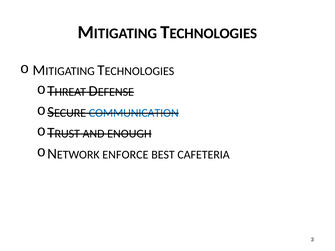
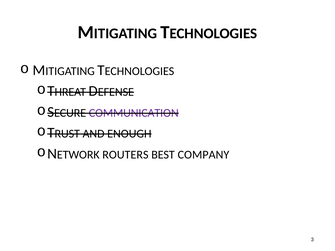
COMMUNICATION colour: blue -> purple
ENFORCE: ENFORCE -> ROUTERS
CAFETERIA: CAFETERIA -> COMPANY
